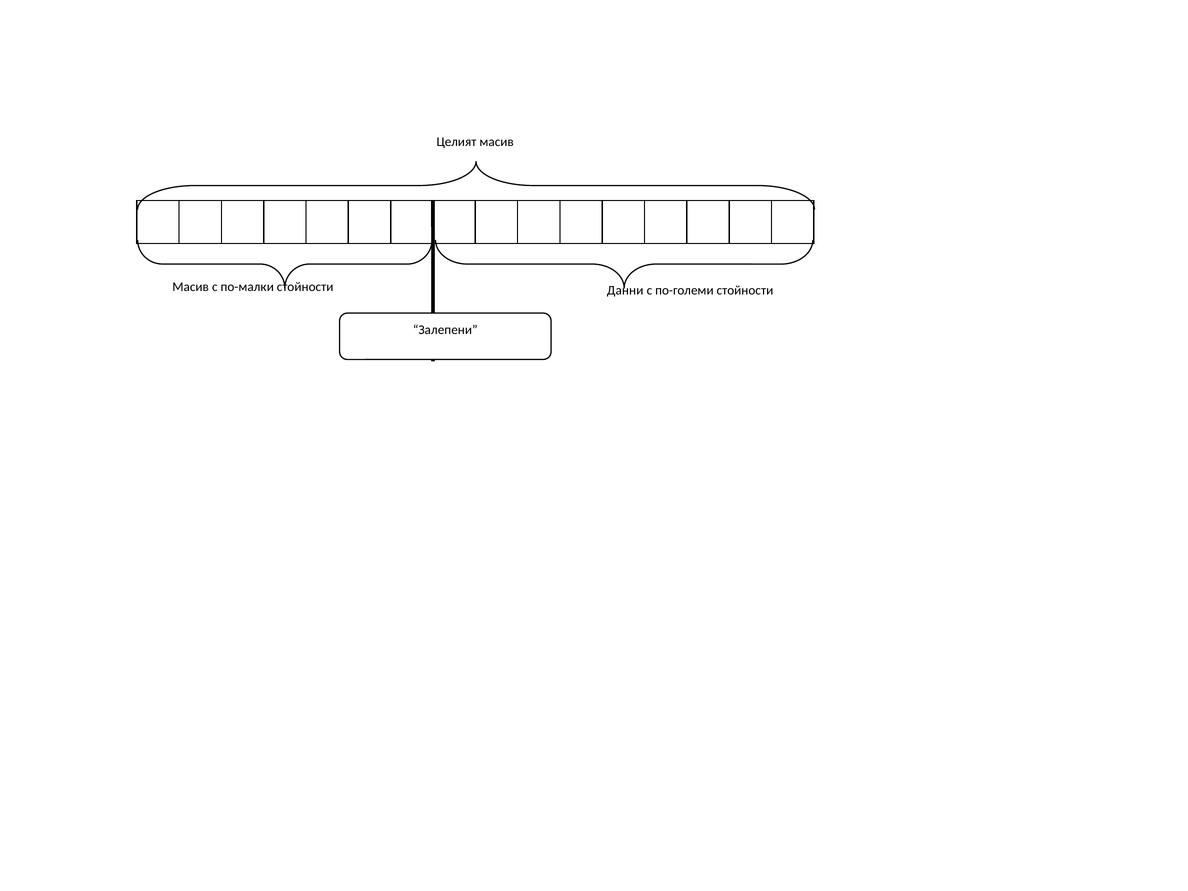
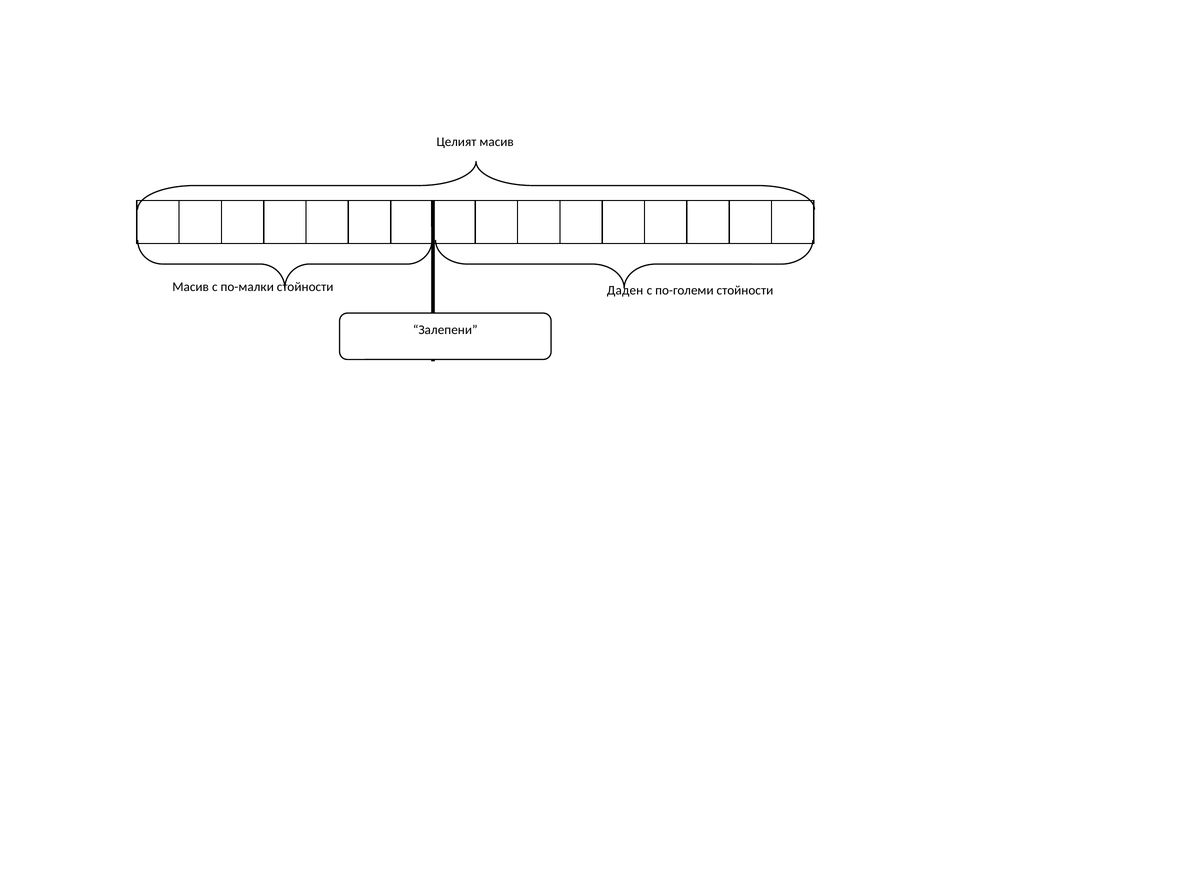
Данни: Данни -> Даден
